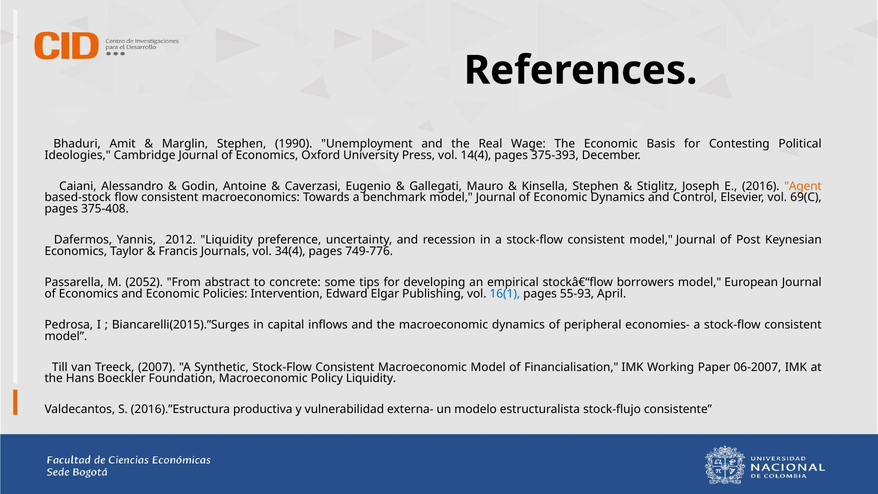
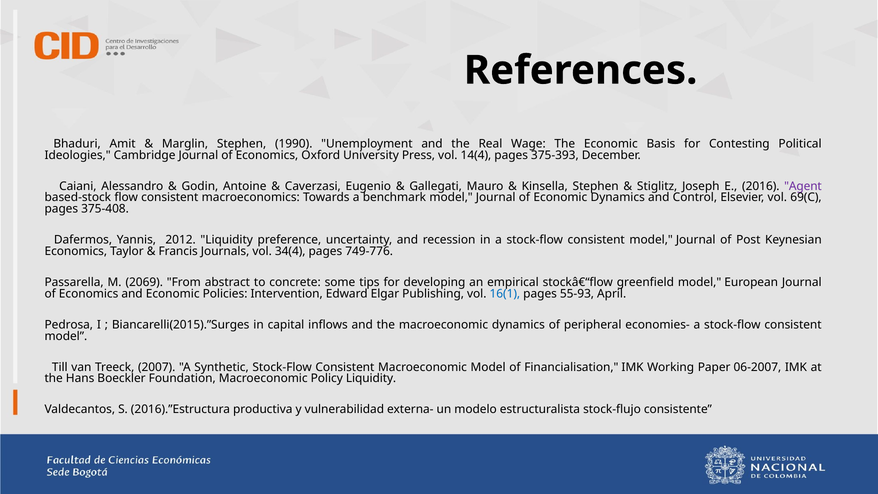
Agent colour: orange -> purple
2052: 2052 -> 2069
borrowers: borrowers -> greenfield
